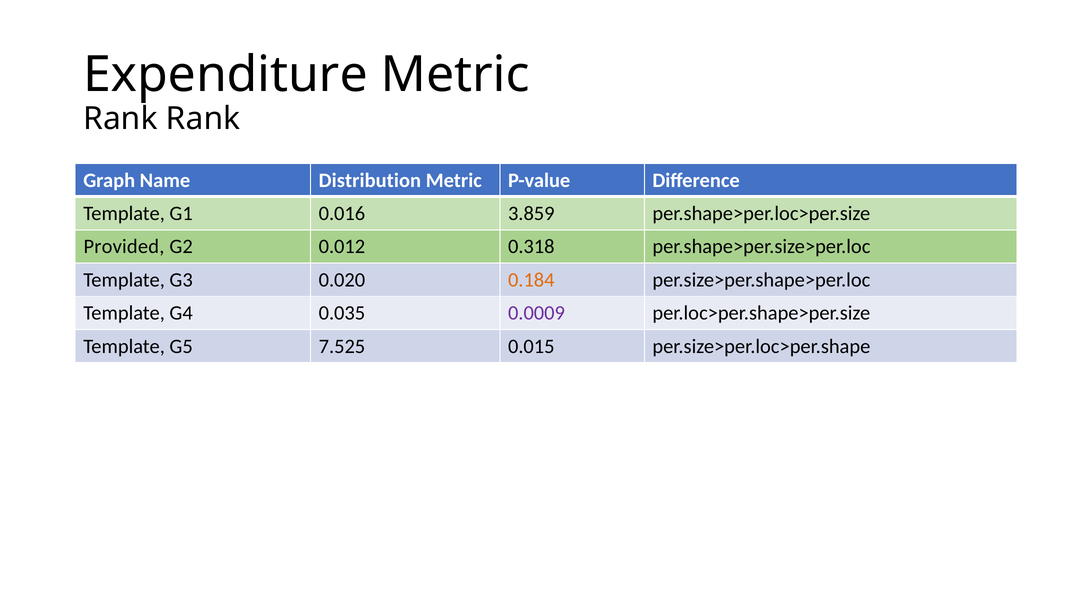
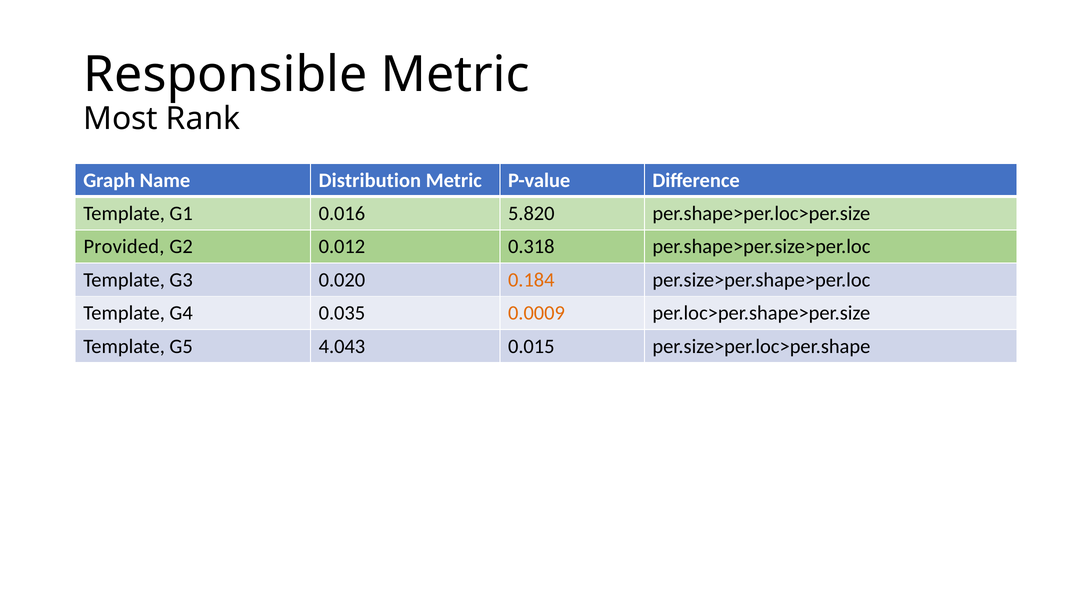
Expenditure: Expenditure -> Responsible
Rank at (120, 119): Rank -> Most
3.859: 3.859 -> 5.820
0.0009 colour: purple -> orange
7.525: 7.525 -> 4.043
